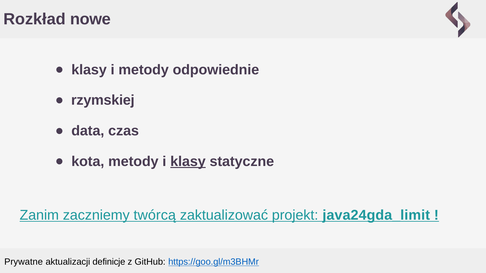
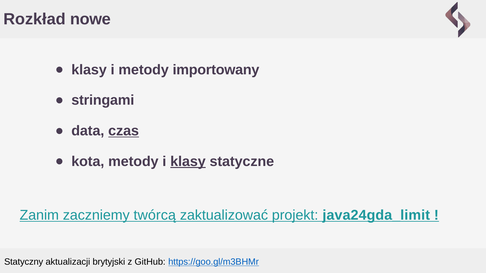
odpowiednie: odpowiednie -> importowany
rzymskiej: rzymskiej -> stringami
czas underline: none -> present
Prywatne: Prywatne -> Statyczny
definicje: definicje -> brytyjski
